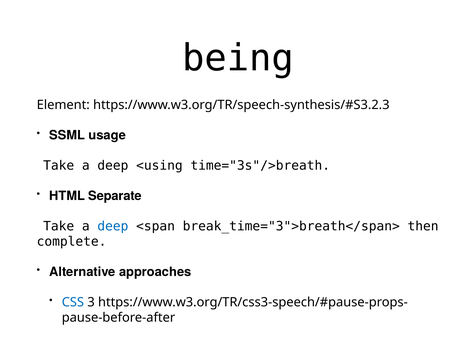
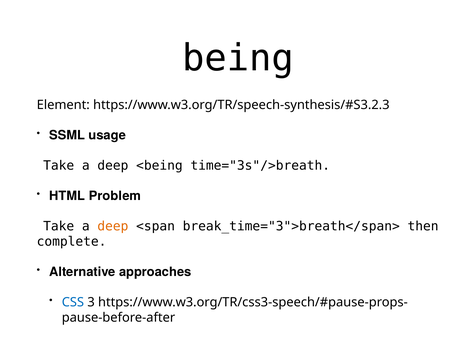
<using: <using -> <being
Separate: Separate -> Problem
deep at (113, 226) colour: blue -> orange
